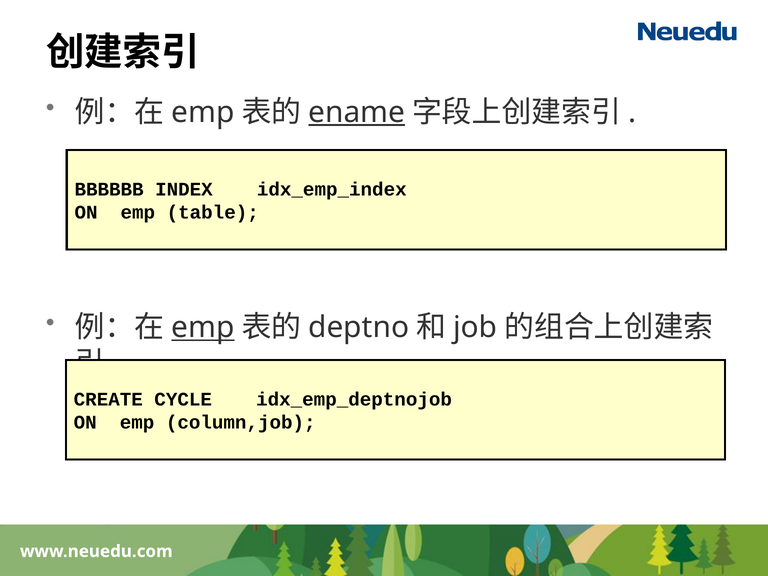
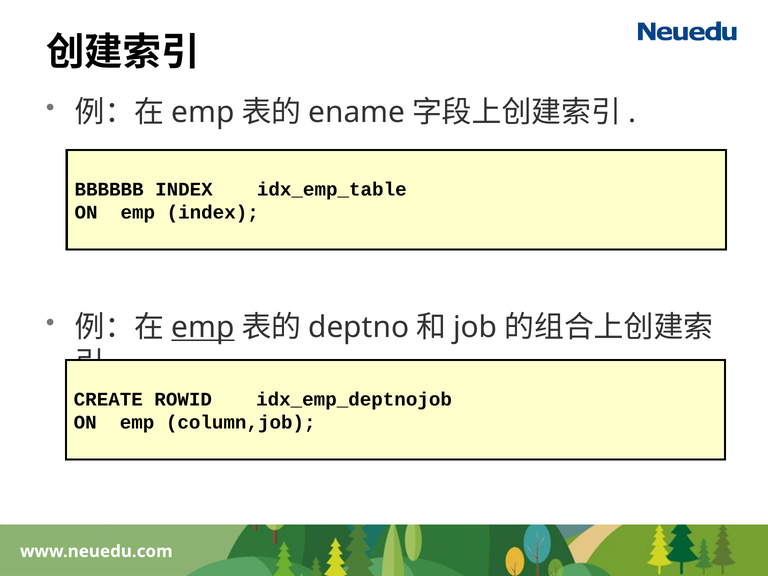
ename underline: present -> none
idx_emp_index: idx_emp_index -> idx_emp_table
emp table: table -> index
CYCLE: CYCLE -> ROWID
